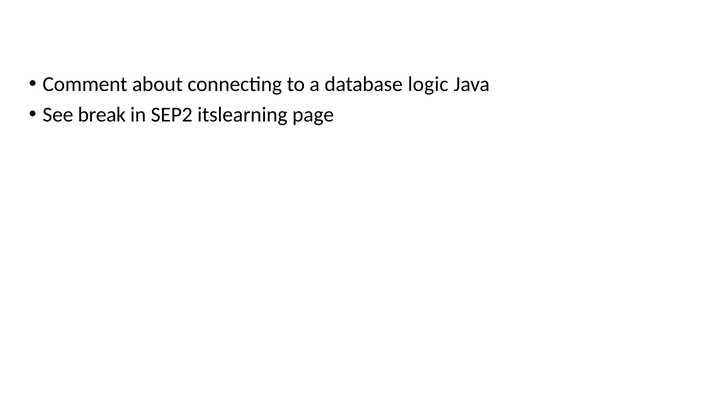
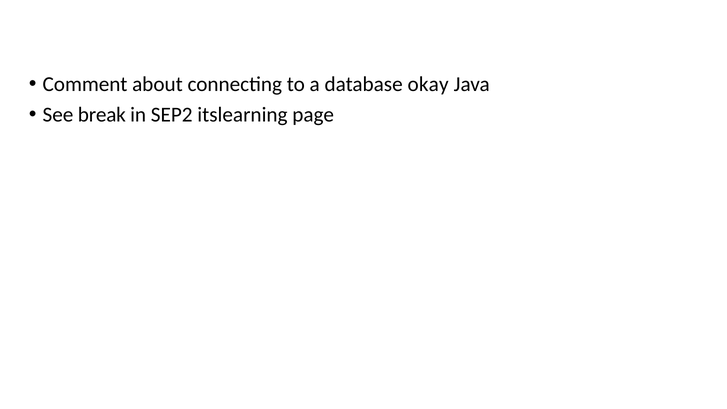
logic: logic -> okay
